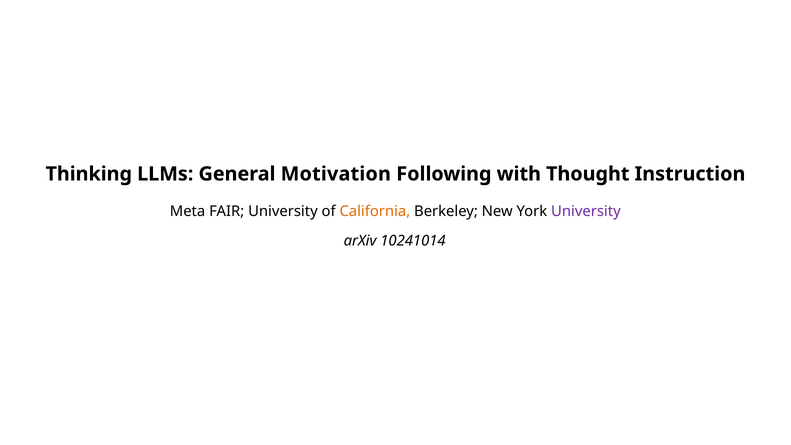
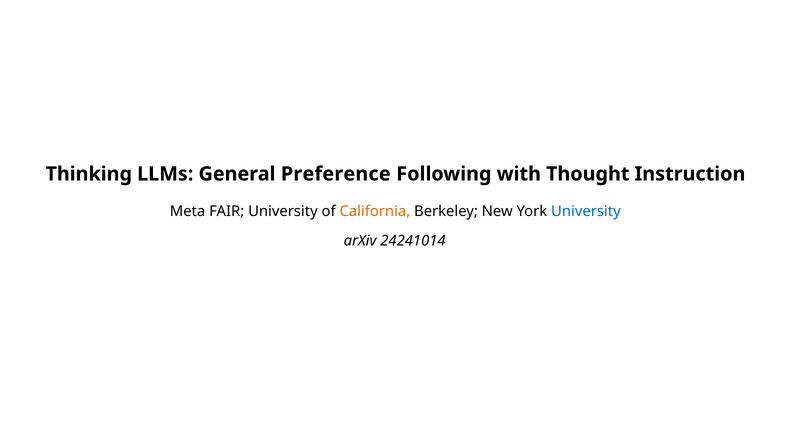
Motivation: Motivation -> Preference
University at (586, 211) colour: purple -> blue
10241014: 10241014 -> 24241014
